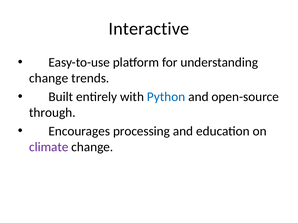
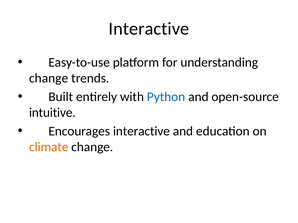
through: through -> intuitive
processing at (141, 131): processing -> interactive
climate colour: purple -> orange
